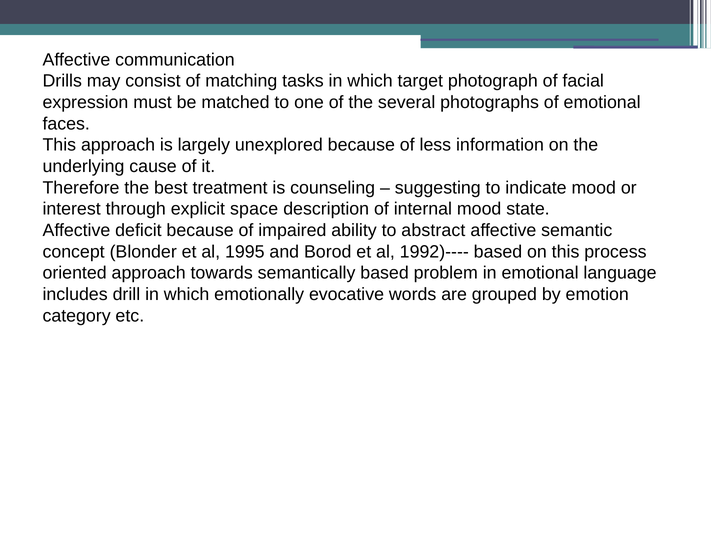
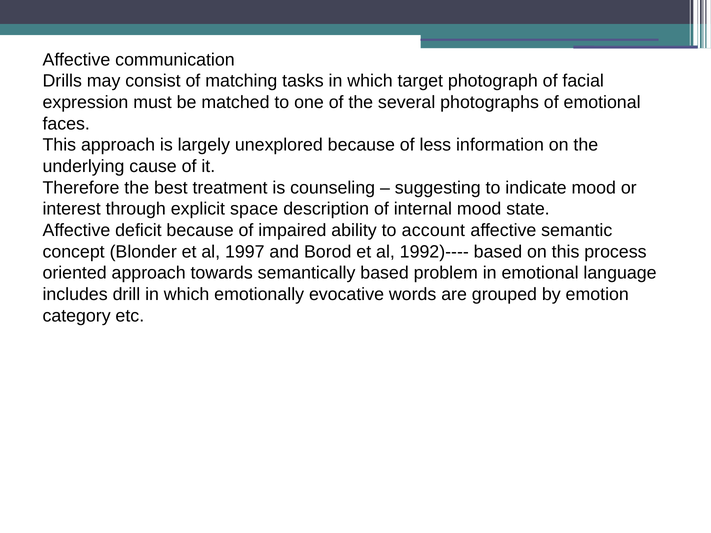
abstract: abstract -> account
1995: 1995 -> 1997
